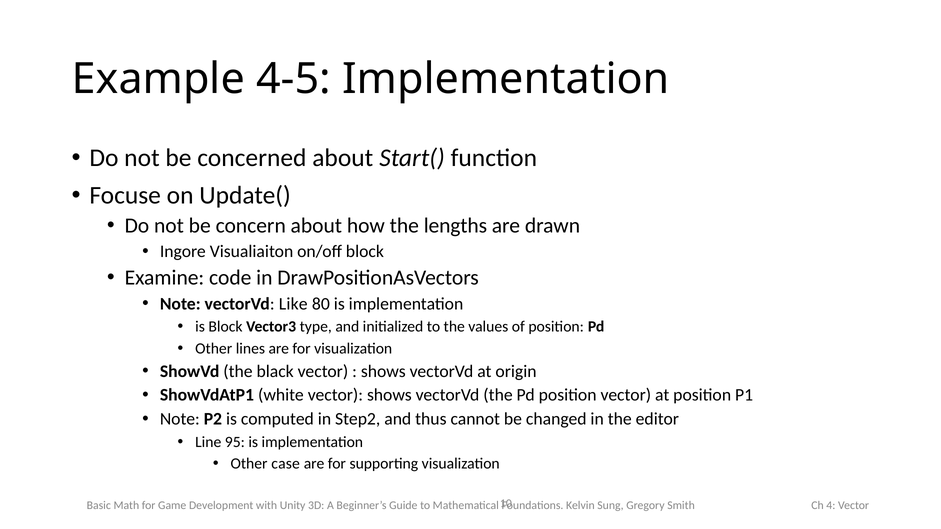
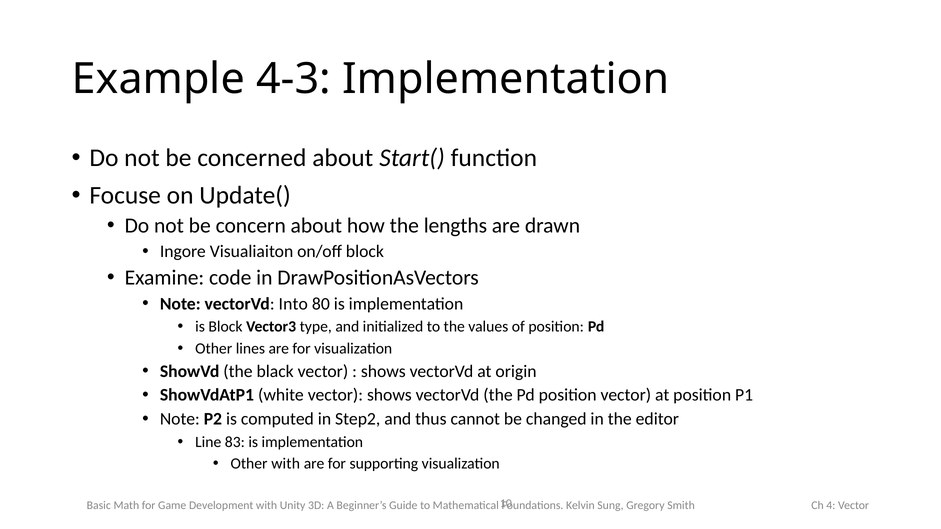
4-5: 4-5 -> 4-3
Like: Like -> Into
95: 95 -> 83
Other case: case -> with
